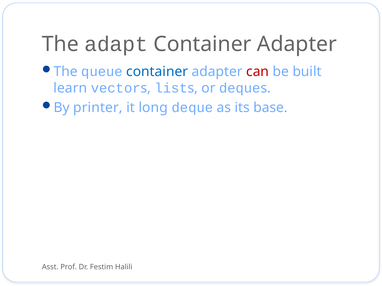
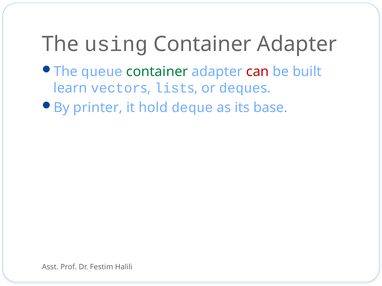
adapt: adapt -> using
container at (157, 72) colour: blue -> green
long: long -> hold
